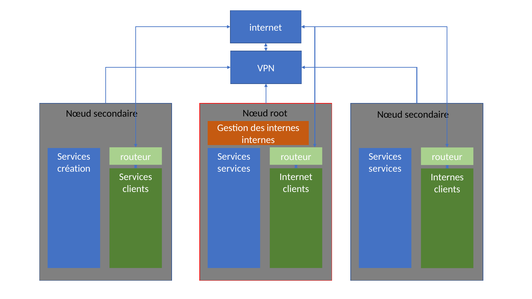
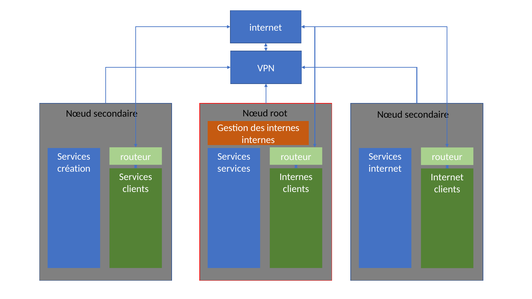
services at (385, 169): services -> internet
Internet at (296, 177): Internet -> Internes
Internes at (447, 177): Internes -> Internet
